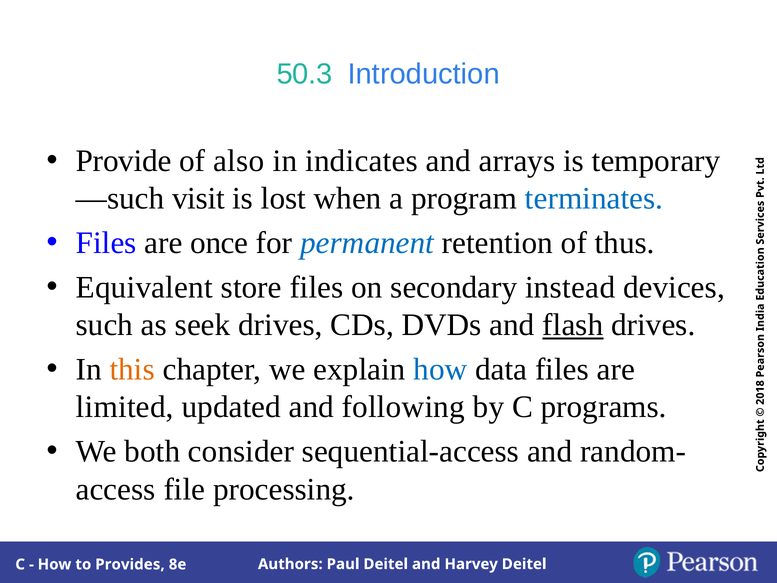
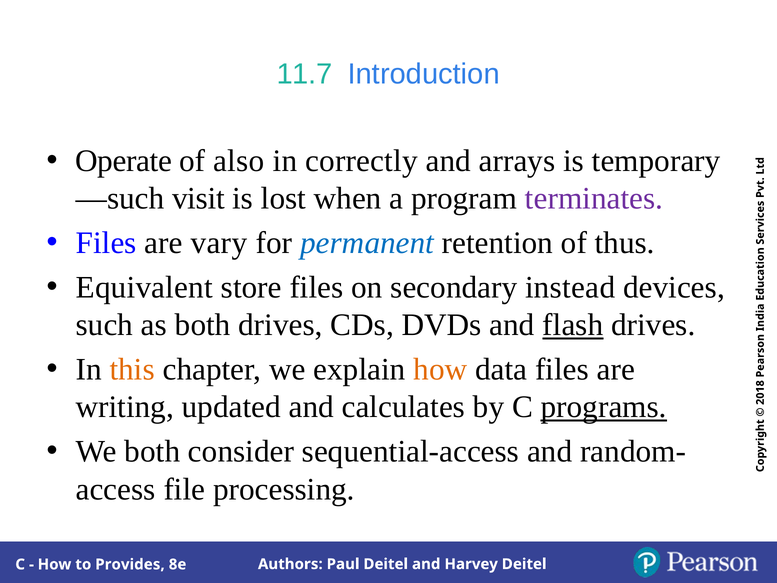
50.3: 50.3 -> 11.7
Provide: Provide -> Operate
indicates: indicates -> correctly
terminates colour: blue -> purple
once: once -> vary
as seek: seek -> both
how at (440, 369) colour: blue -> orange
limited: limited -> writing
following: following -> calculates
programs underline: none -> present
